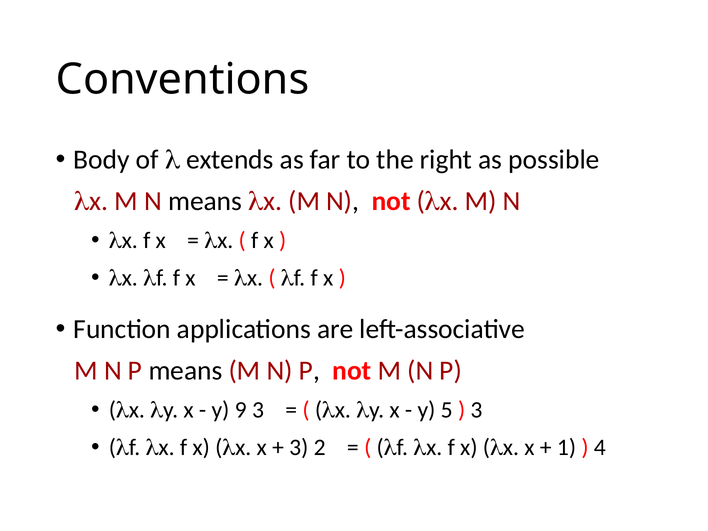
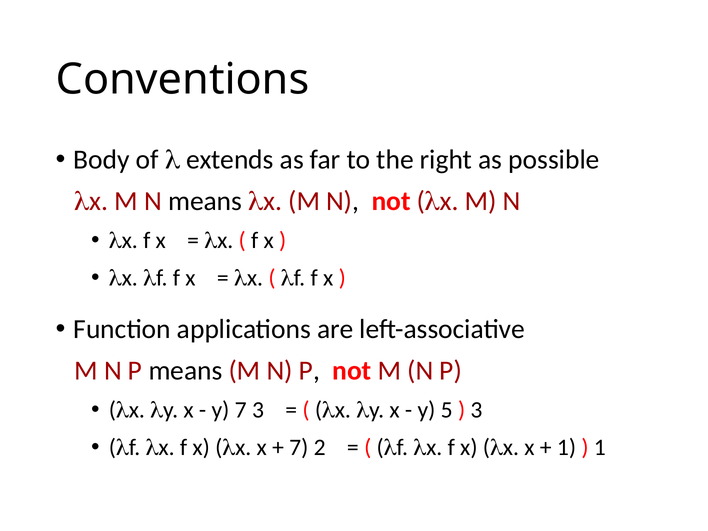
y 9: 9 -> 7
3 at (299, 447): 3 -> 7
4 at (600, 447): 4 -> 1
